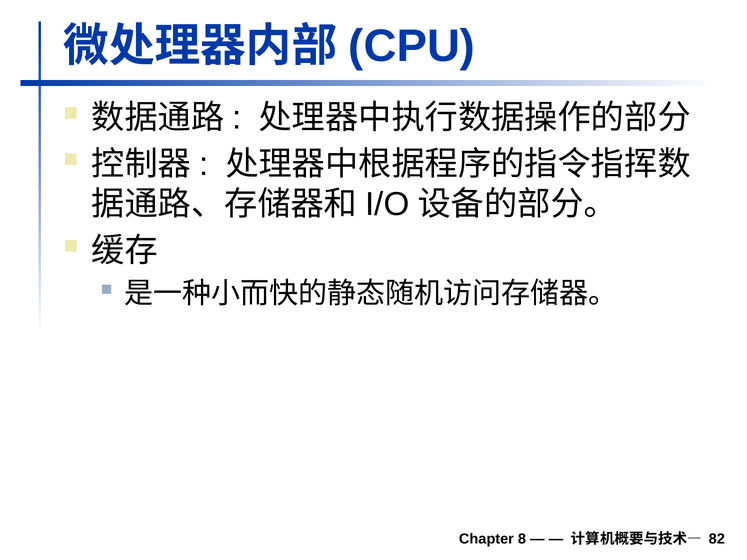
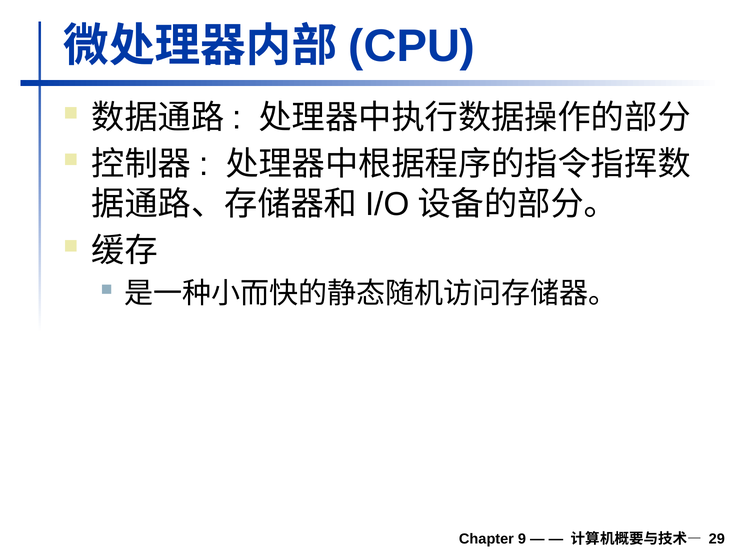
8: 8 -> 9
82: 82 -> 29
